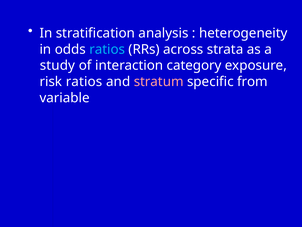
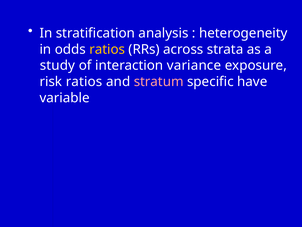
ratios at (107, 49) colour: light blue -> yellow
category: category -> variance
from: from -> have
